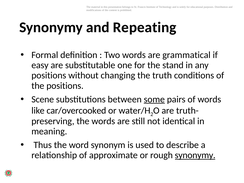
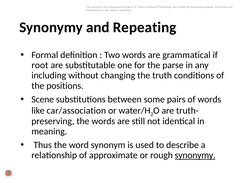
easy: easy -> root
stand: stand -> parse
positions at (49, 75): positions -> including
some underline: present -> none
car/overcooked: car/overcooked -> car/association
